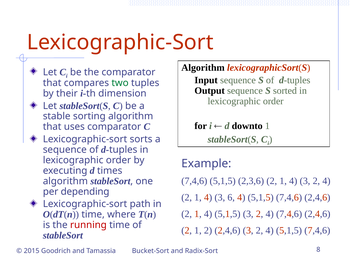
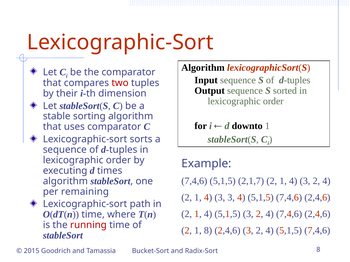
two colour: green -> red
2,3,6: 2,3,6 -> 2,1,7
depending: depending -> remaining
3 6: 6 -> 3
1 2: 2 -> 8
